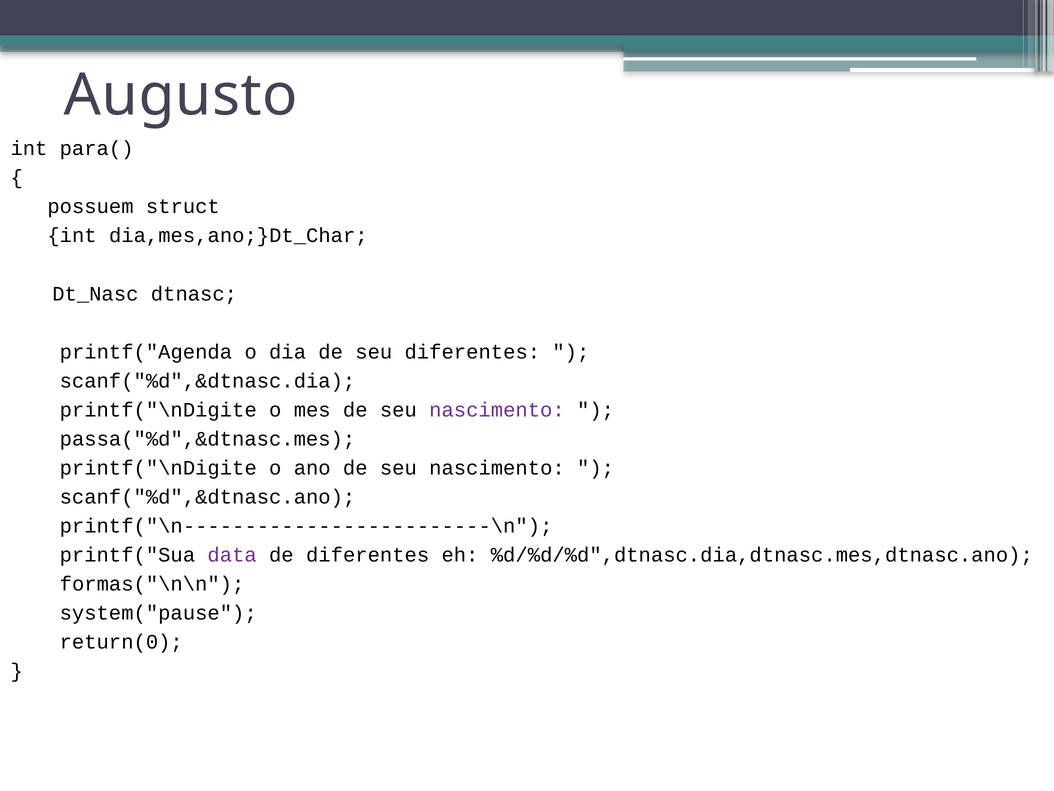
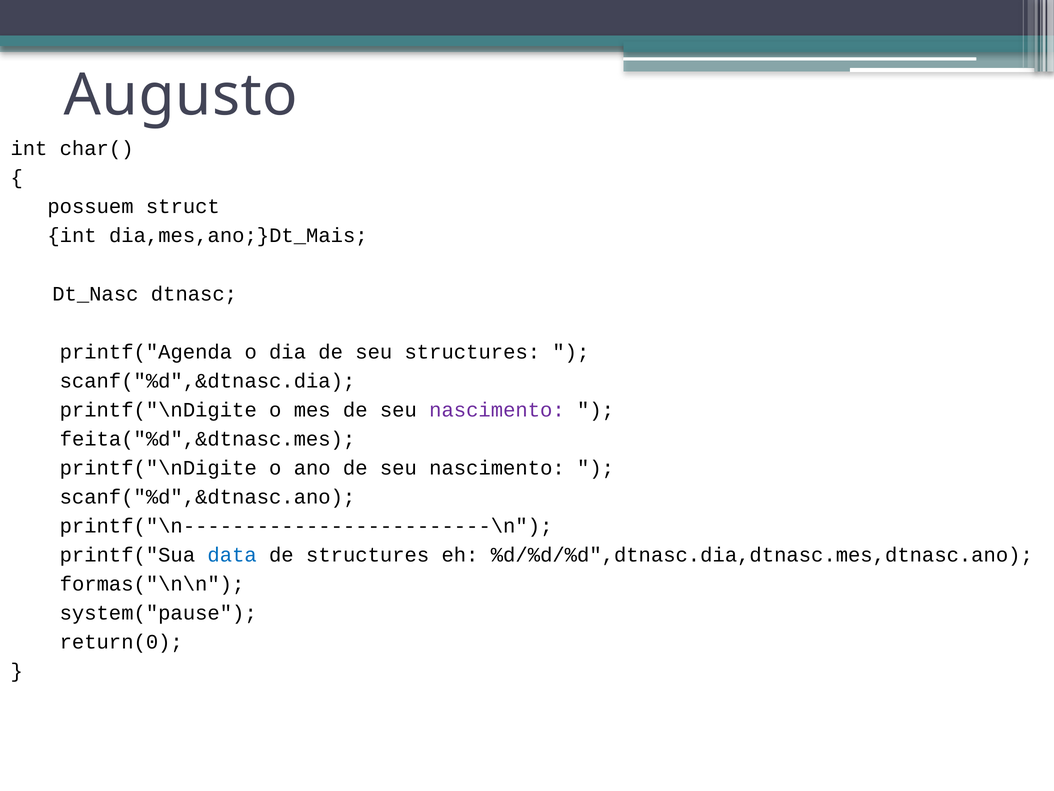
para(: para( -> char(
dia,mes,ano;}Dt_Char: dia,mes,ano;}Dt_Char -> dia,mes,ano;}Dt_Mais
seu diferentes: diferentes -> structures
passa("%d",&dtnasc.mes: passa("%d",&dtnasc.mes -> feita("%d",&dtnasc.mes
data colour: purple -> blue
de diferentes: diferentes -> structures
